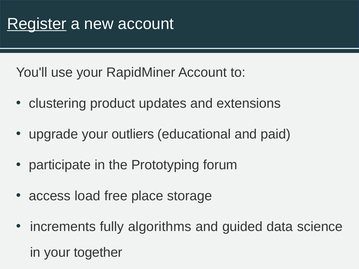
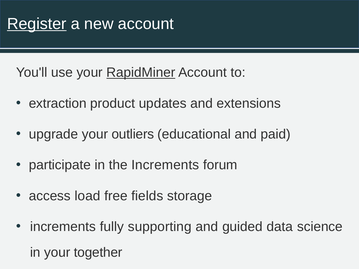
RapidMiner underline: none -> present
clustering: clustering -> extraction
the Prototyping: Prototyping -> Increments
place: place -> fields
algorithms: algorithms -> supporting
